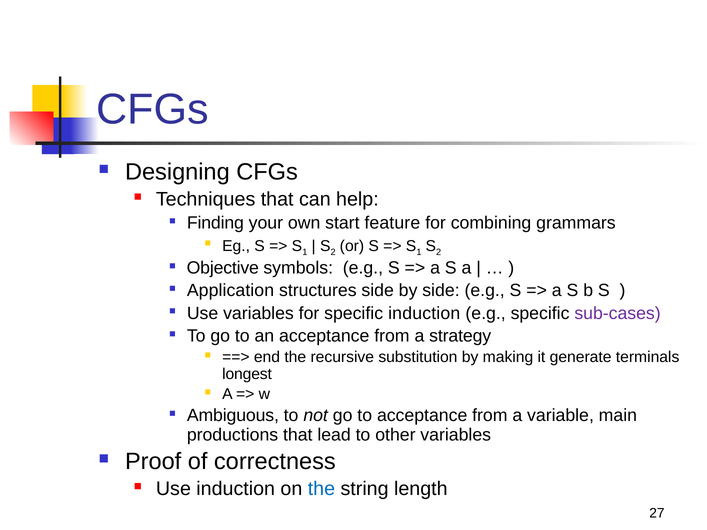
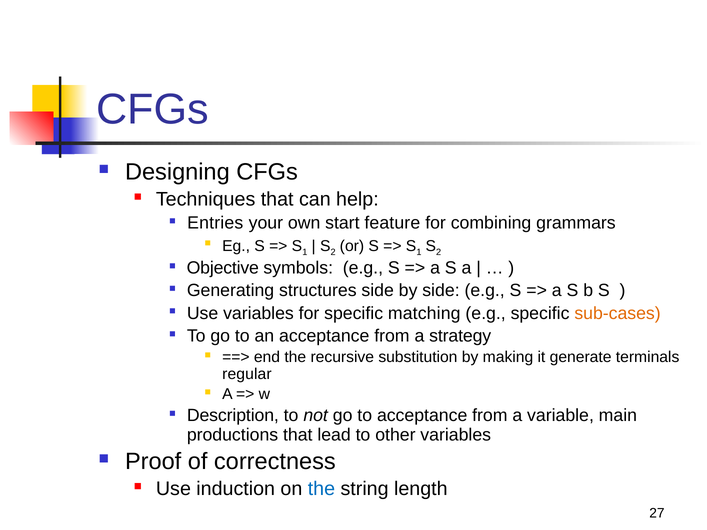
Finding: Finding -> Entries
Application: Application -> Generating
specific induction: induction -> matching
sub-cases colour: purple -> orange
longest: longest -> regular
Ambiguous: Ambiguous -> Description
